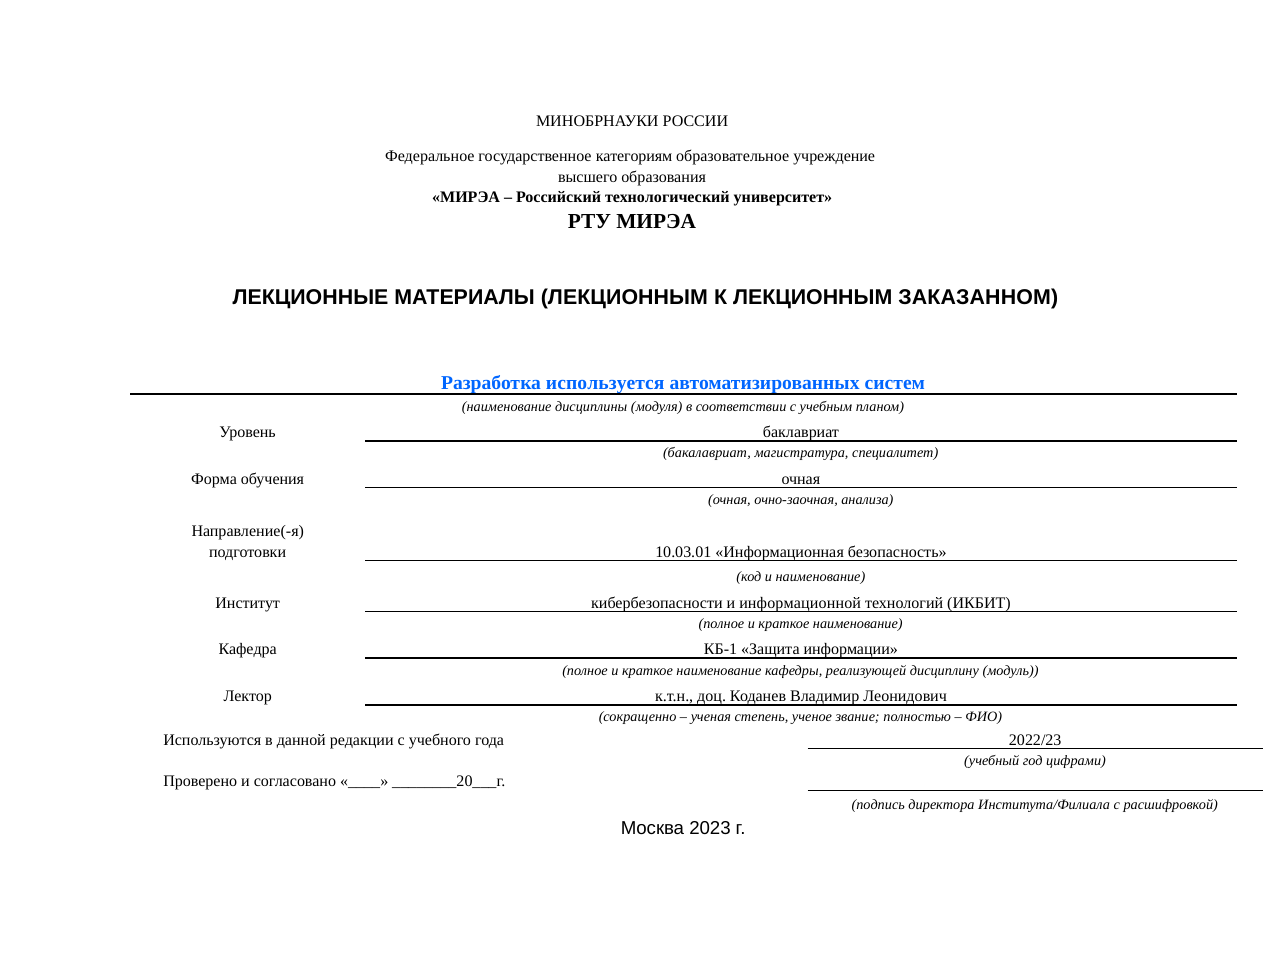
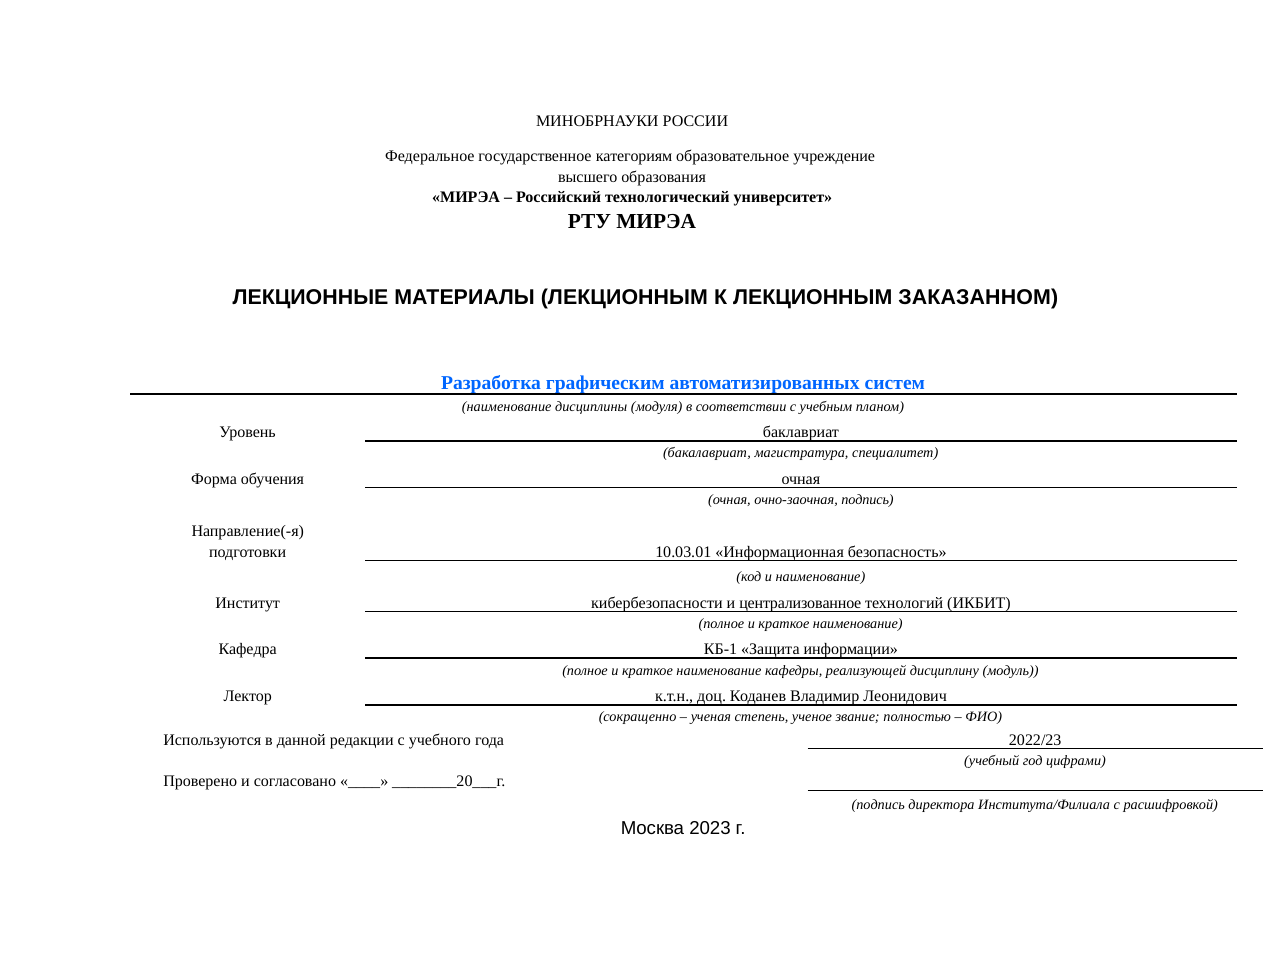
используется: используется -> графическим
очно-заочная анализа: анализа -> подпись
информационной: информационной -> централизованное
